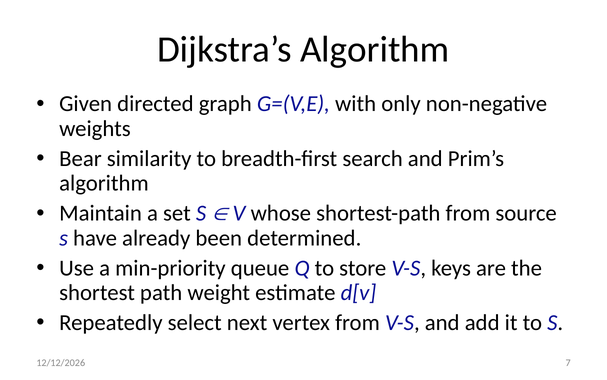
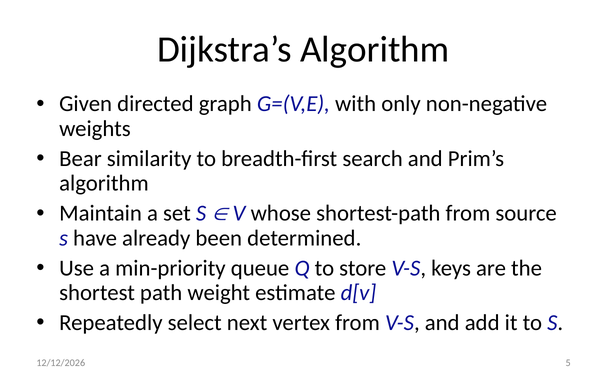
7: 7 -> 5
